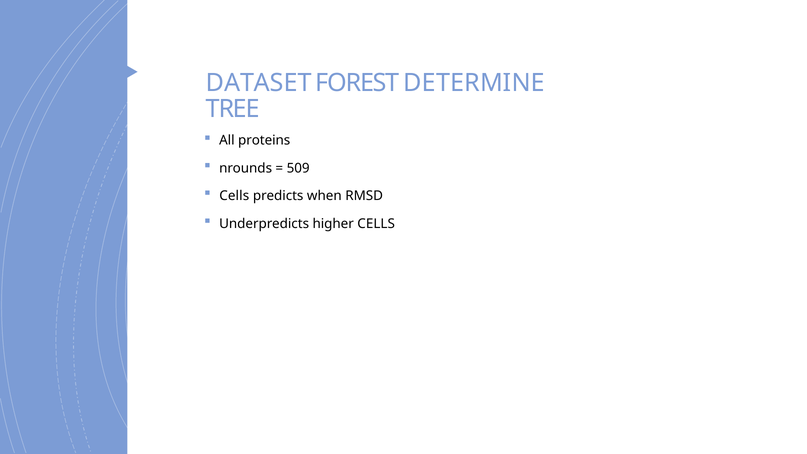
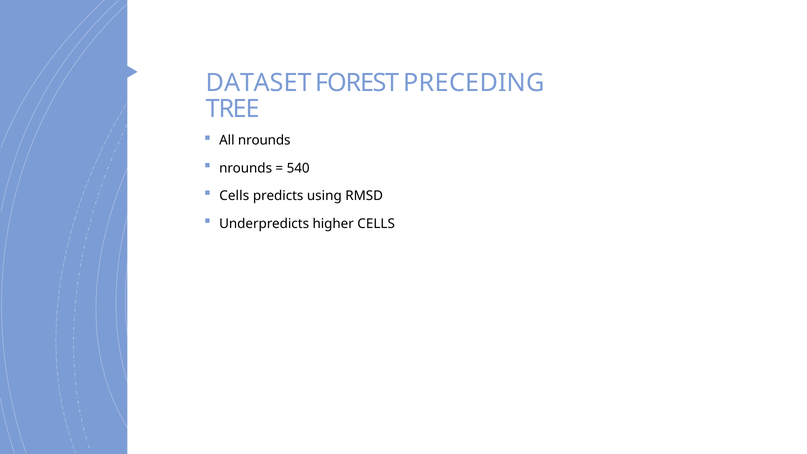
DETERMINE: DETERMINE -> PRECEDING
All proteins: proteins -> nrounds
509: 509 -> 540
when: when -> using
